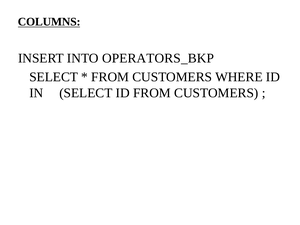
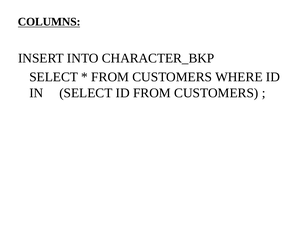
OPERATORS_BKP: OPERATORS_BKP -> CHARACTER_BKP
